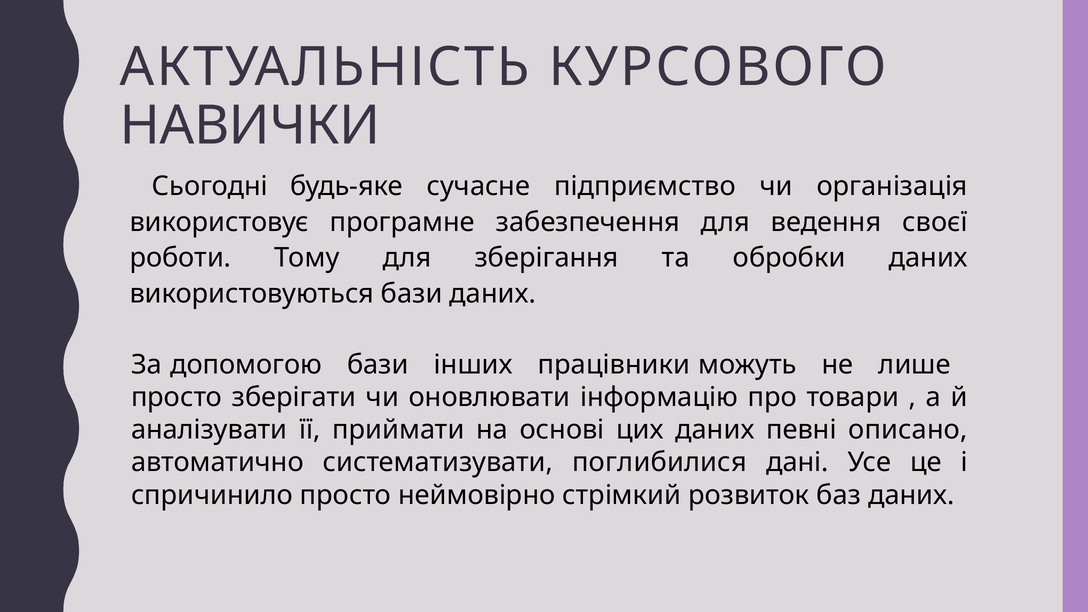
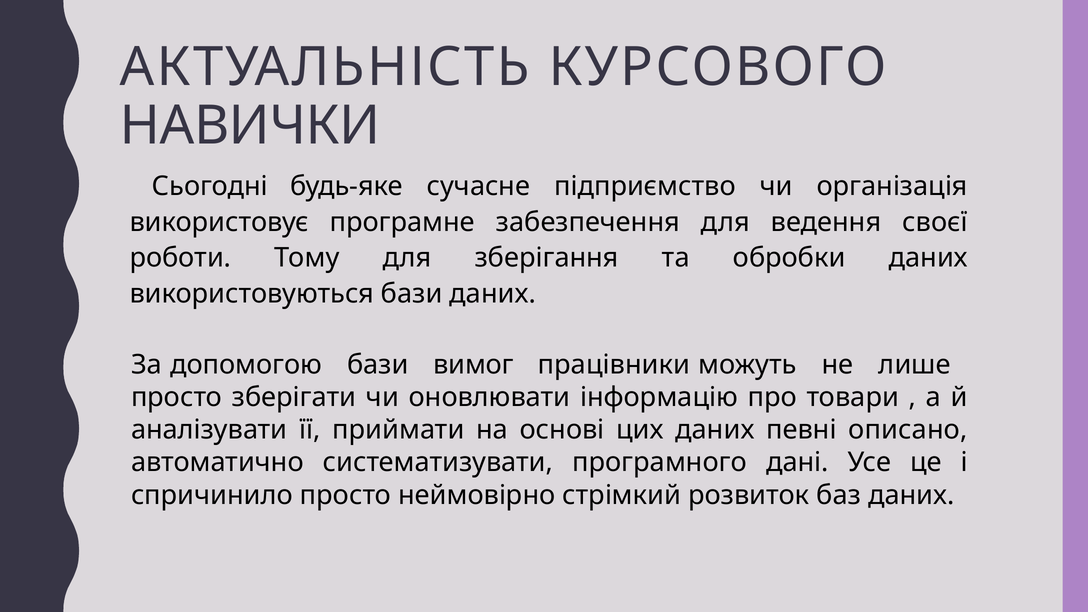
інших: інших -> вимог
поглибилися: поглибилися -> програмного
